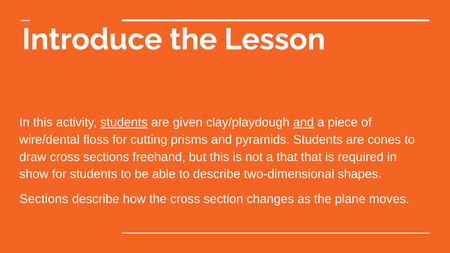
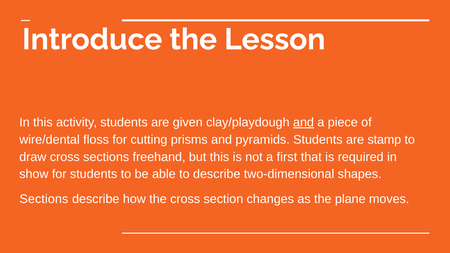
students at (124, 122) underline: present -> none
cones: cones -> stamp
a that: that -> first
